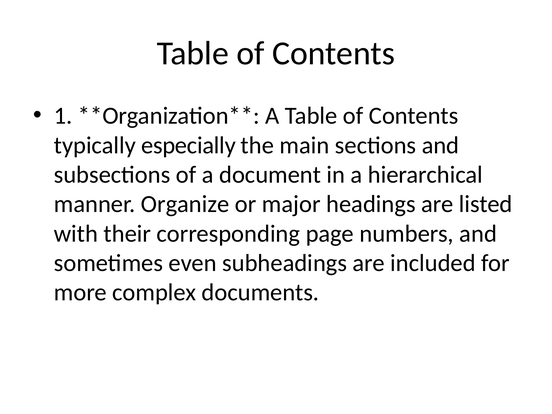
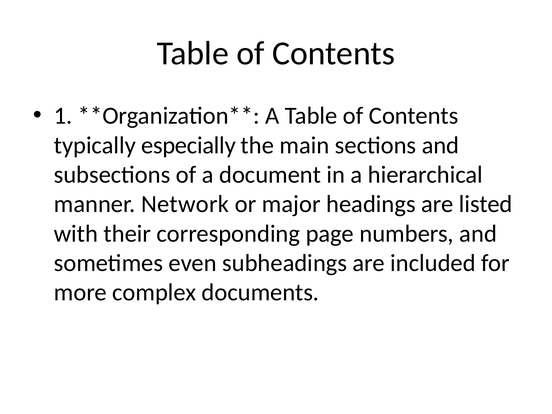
Organize: Organize -> Network
